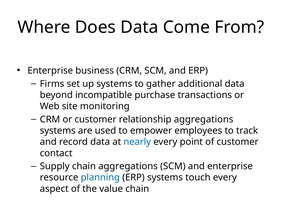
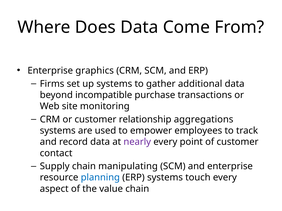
business: business -> graphics
nearly colour: blue -> purple
chain aggregations: aggregations -> manipulating
